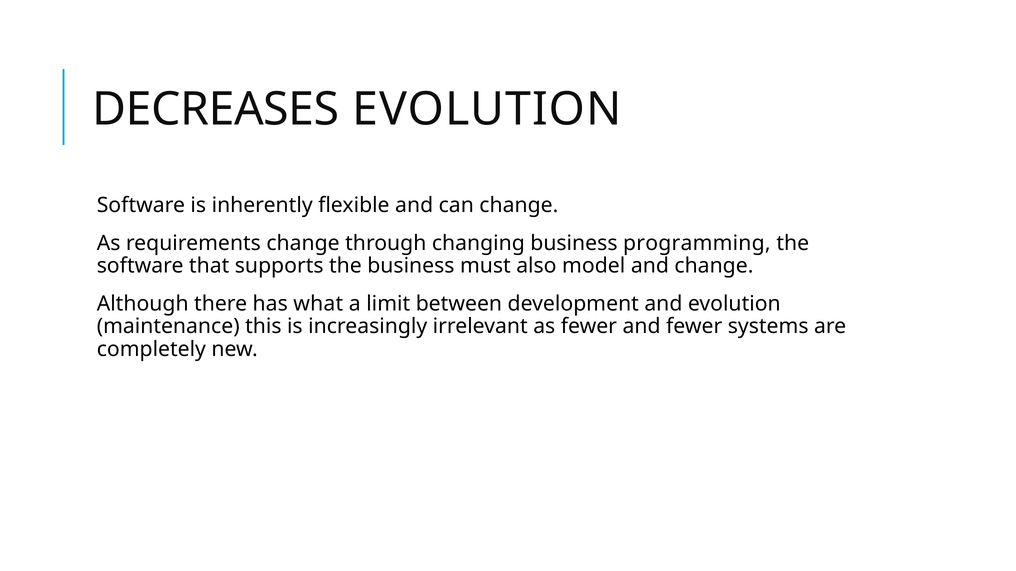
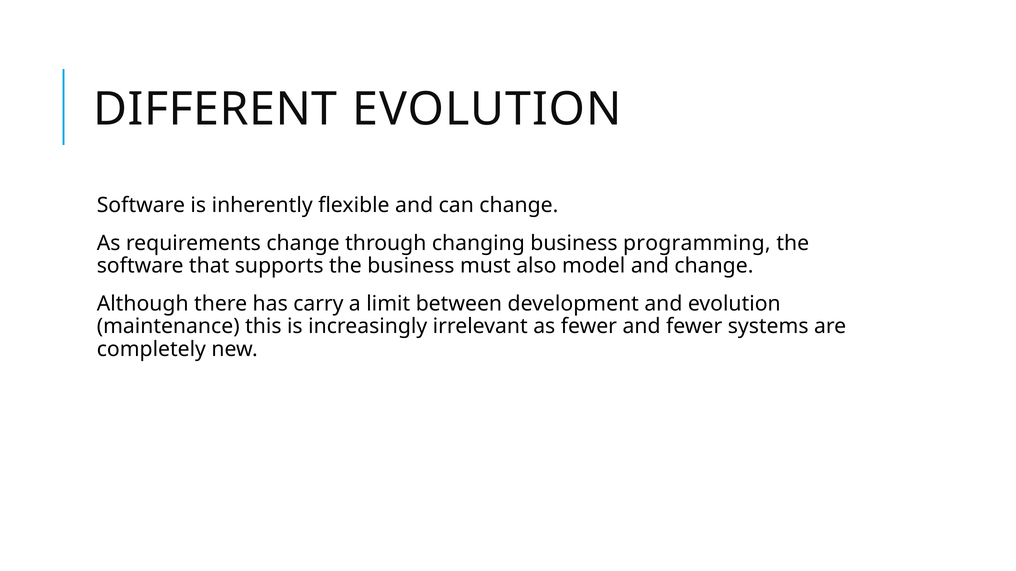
DECREASES: DECREASES -> DIFFERENT
what: what -> carry
